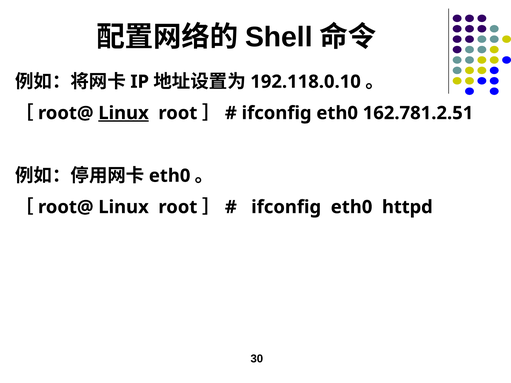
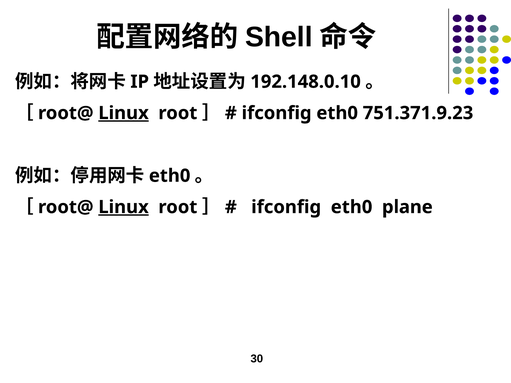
192.118.0.10: 192.118.0.10 -> 192.148.0.10
162.781.2.51: 162.781.2.51 -> 751.371.9.23
Linux at (124, 207) underline: none -> present
httpd: httpd -> plane
